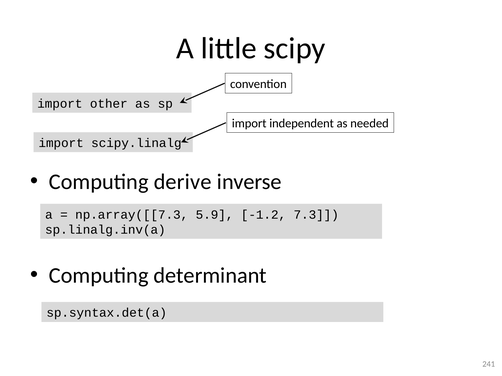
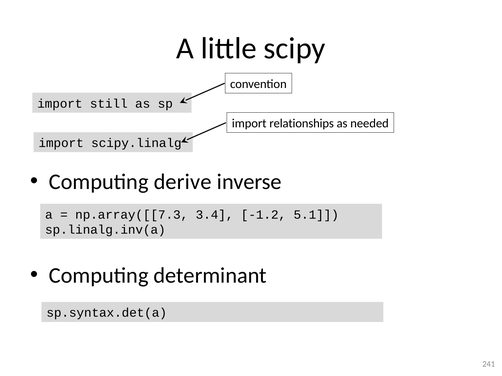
other: other -> still
independent: independent -> relationships
5.9: 5.9 -> 3.4
7.3: 7.3 -> 5.1
